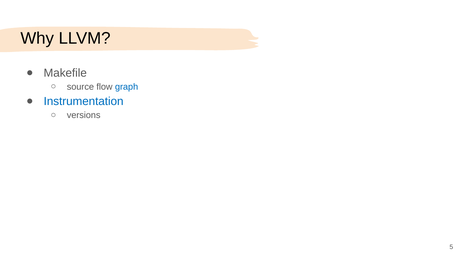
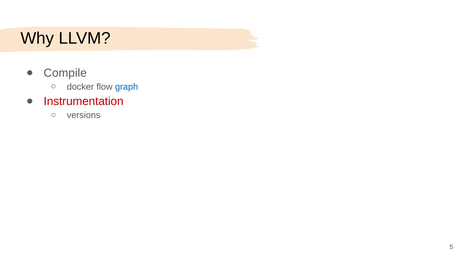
Makefile: Makefile -> Compile
source: source -> docker
Instrumentation colour: blue -> red
